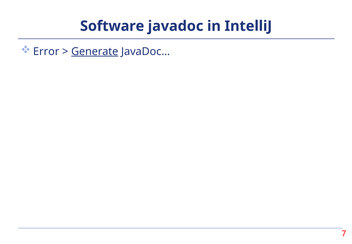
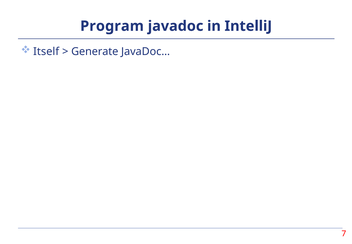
Software: Software -> Program
Error: Error -> Itself
Generate underline: present -> none
